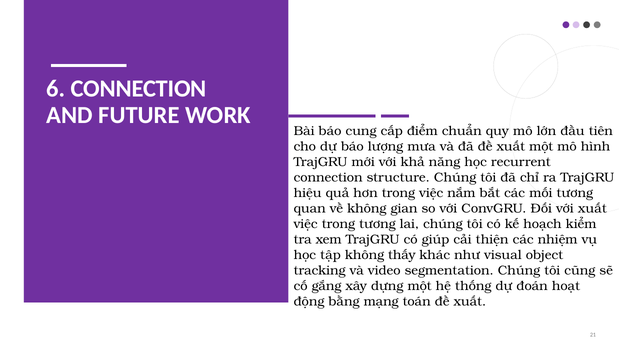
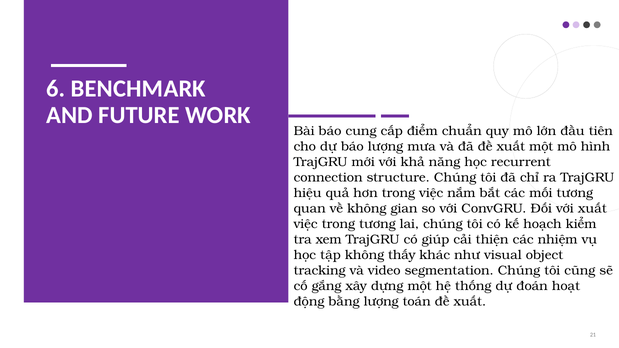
6 CONNECTION: CONNECTION -> BENCHMARK
bằng mạng: mạng -> lượng
